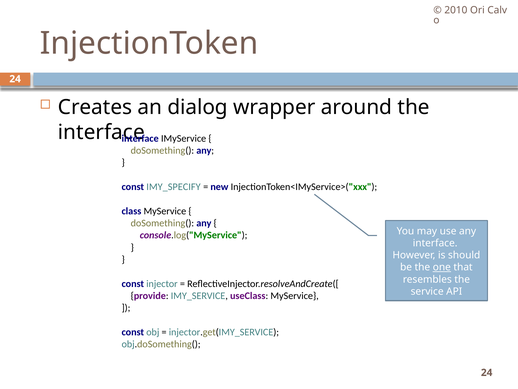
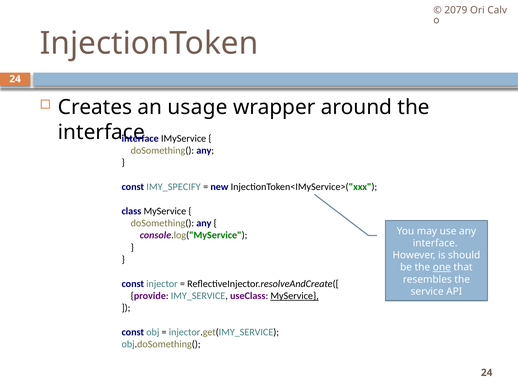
2010: 2010 -> 2079
dialog: dialog -> usage
MyService at (295, 295) underline: none -> present
